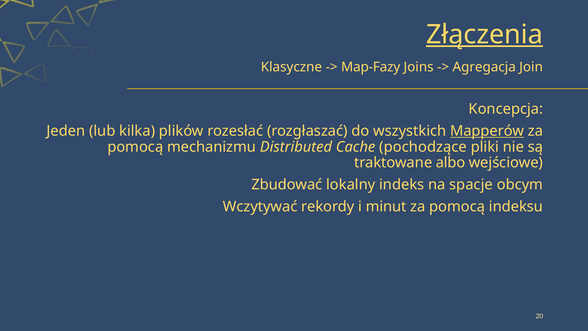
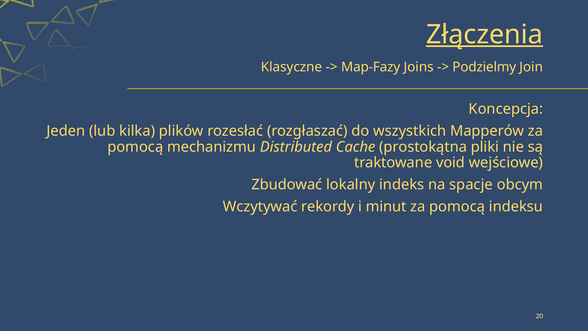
Agregacja: Agregacja -> Podzielmy
Mapperów underline: present -> none
pochodzące: pochodzące -> prostokątna
albo: albo -> void
